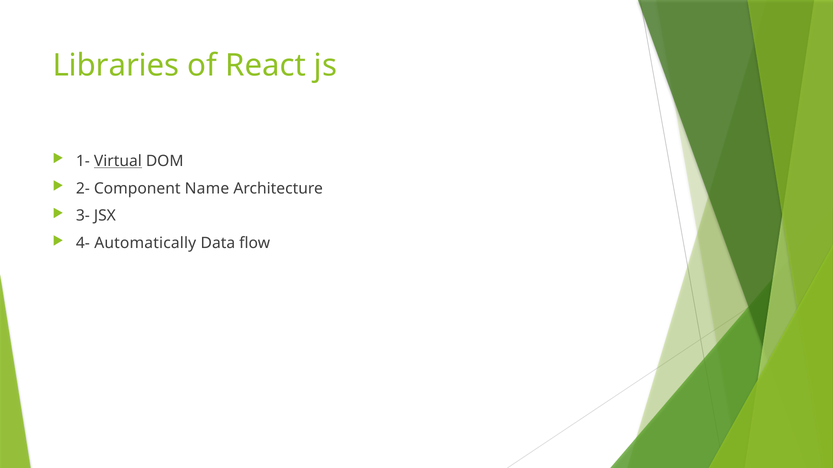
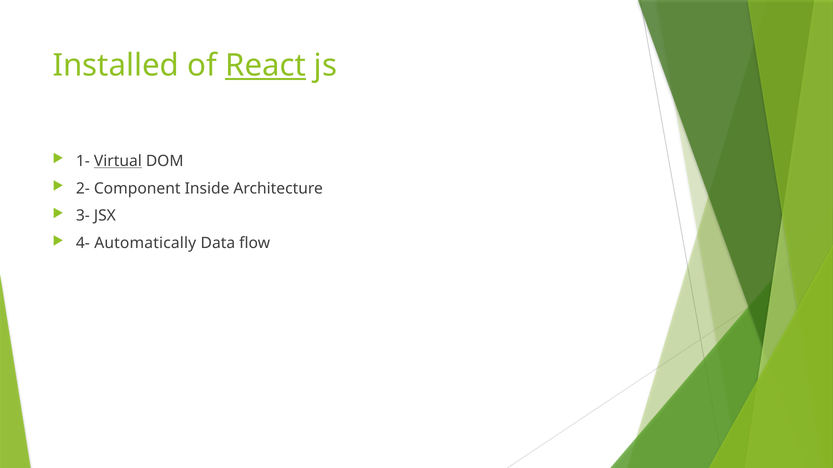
Libraries: Libraries -> Installed
React underline: none -> present
Name: Name -> Inside
